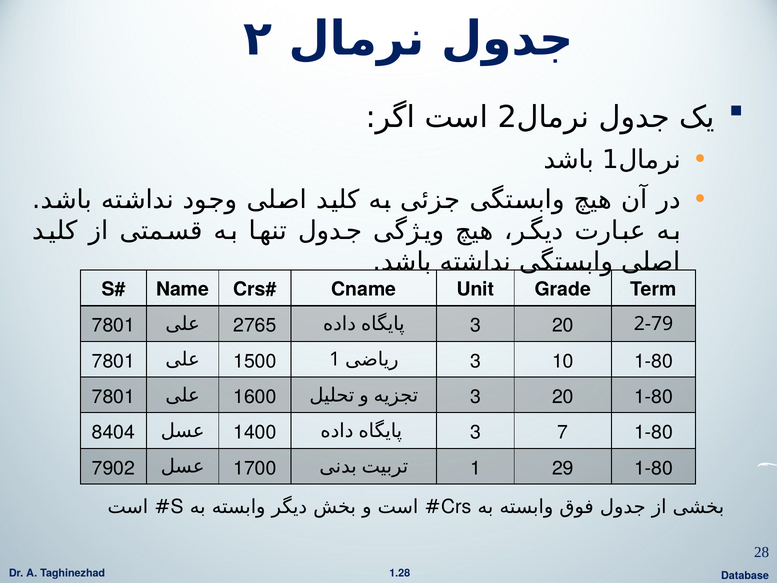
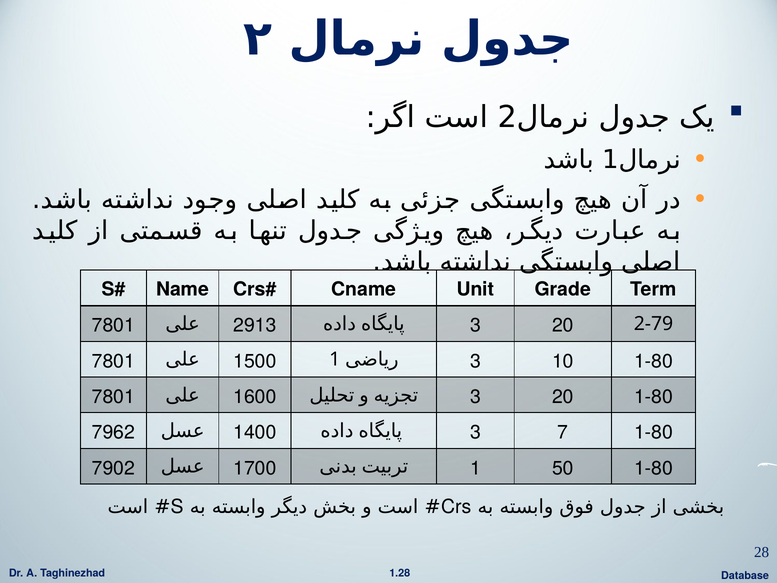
2765: 2765 -> 2913
8404: 8404 -> 7962
29: 29 -> 50
